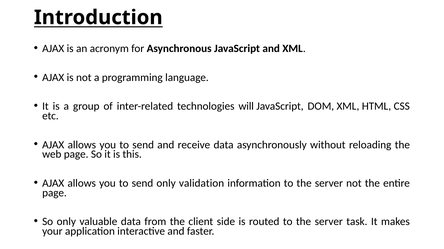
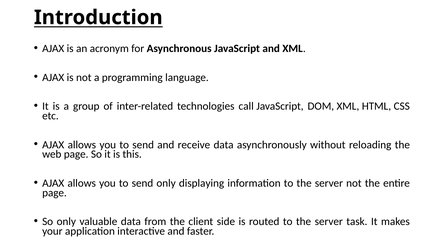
will: will -> call
validation: validation -> displaying
